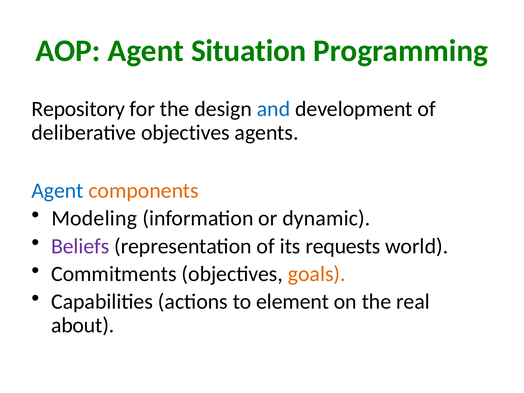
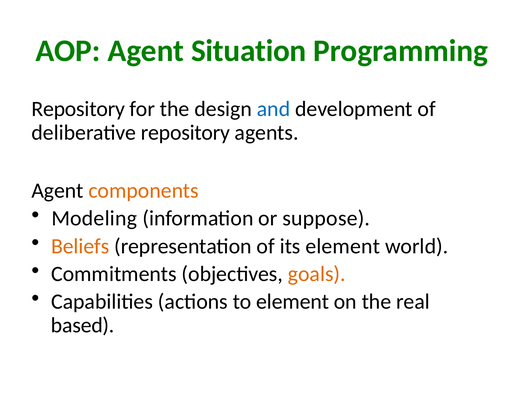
deliberative objectives: objectives -> repository
Agent at (58, 191) colour: blue -> black
dynamic: dynamic -> suppose
Beliefs colour: purple -> orange
its requests: requests -> element
about: about -> based
